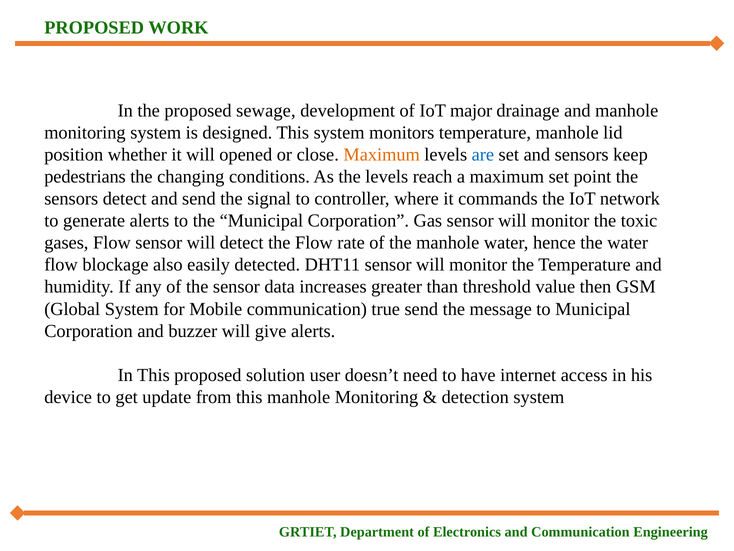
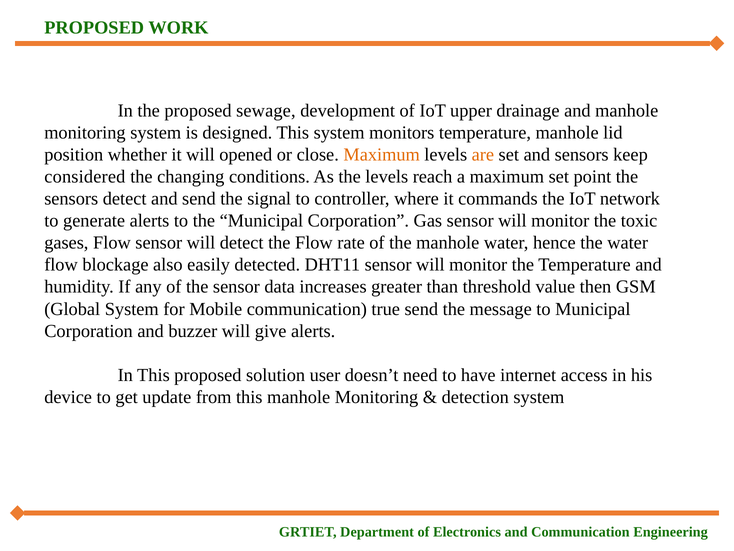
major: major -> upper
are colour: blue -> orange
pedestrians: pedestrians -> considered
